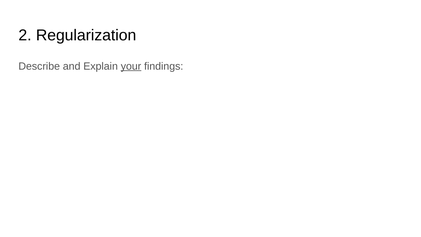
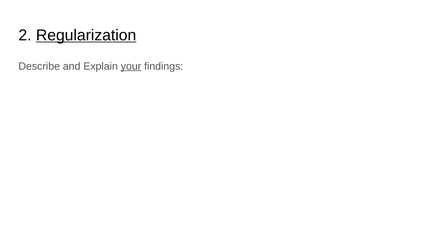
Regularization underline: none -> present
